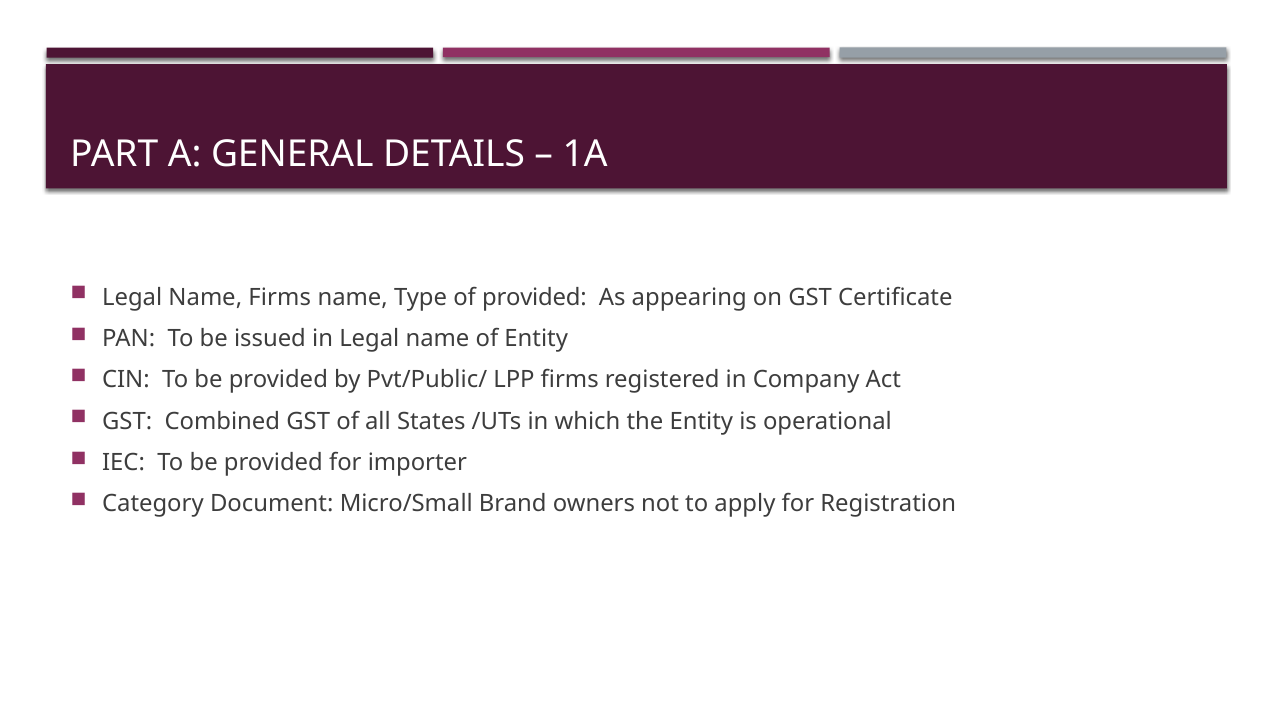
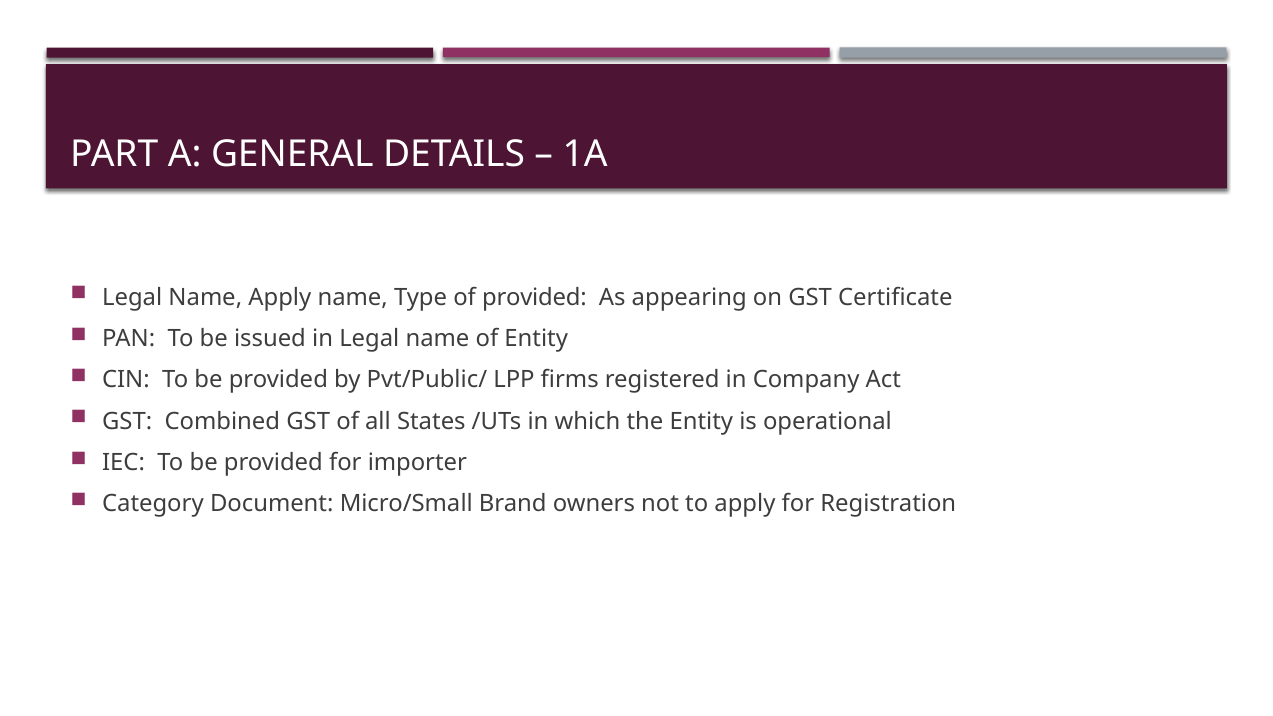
Name Firms: Firms -> Apply
